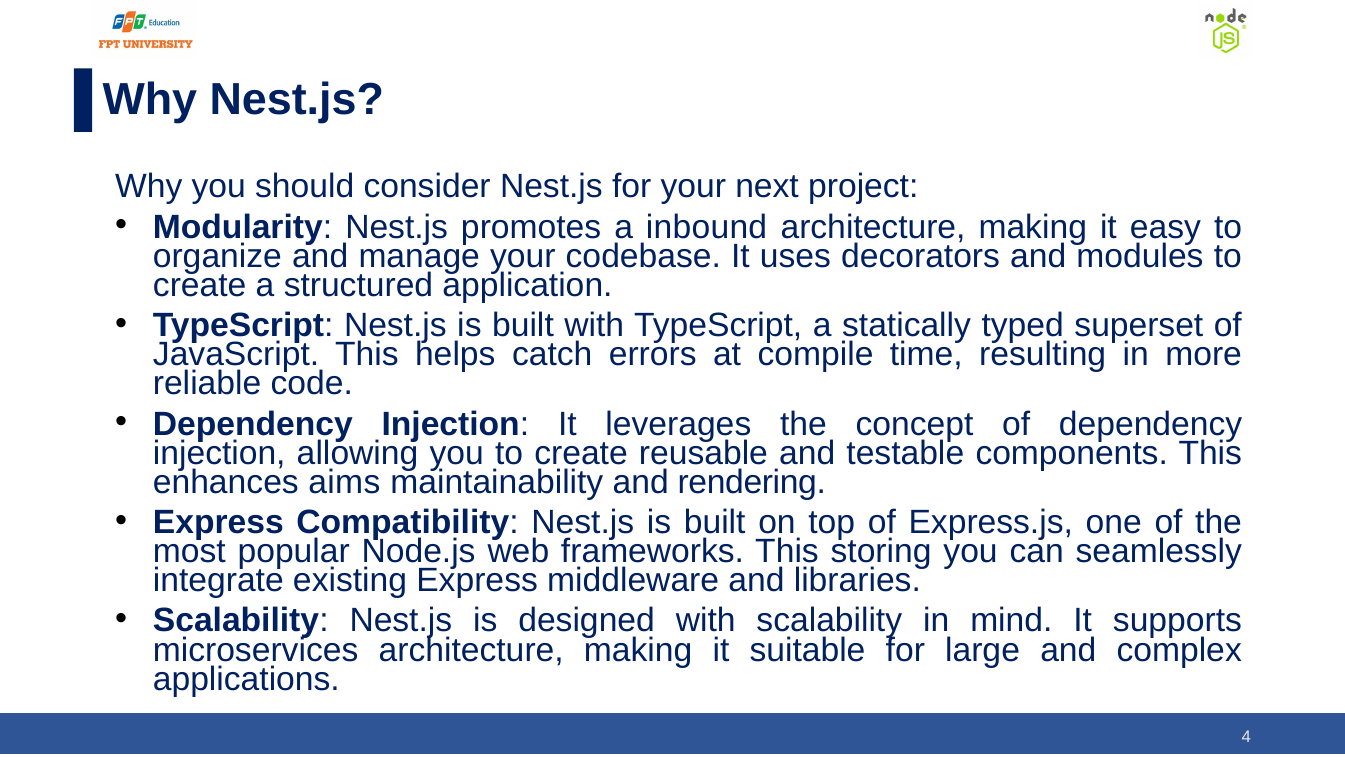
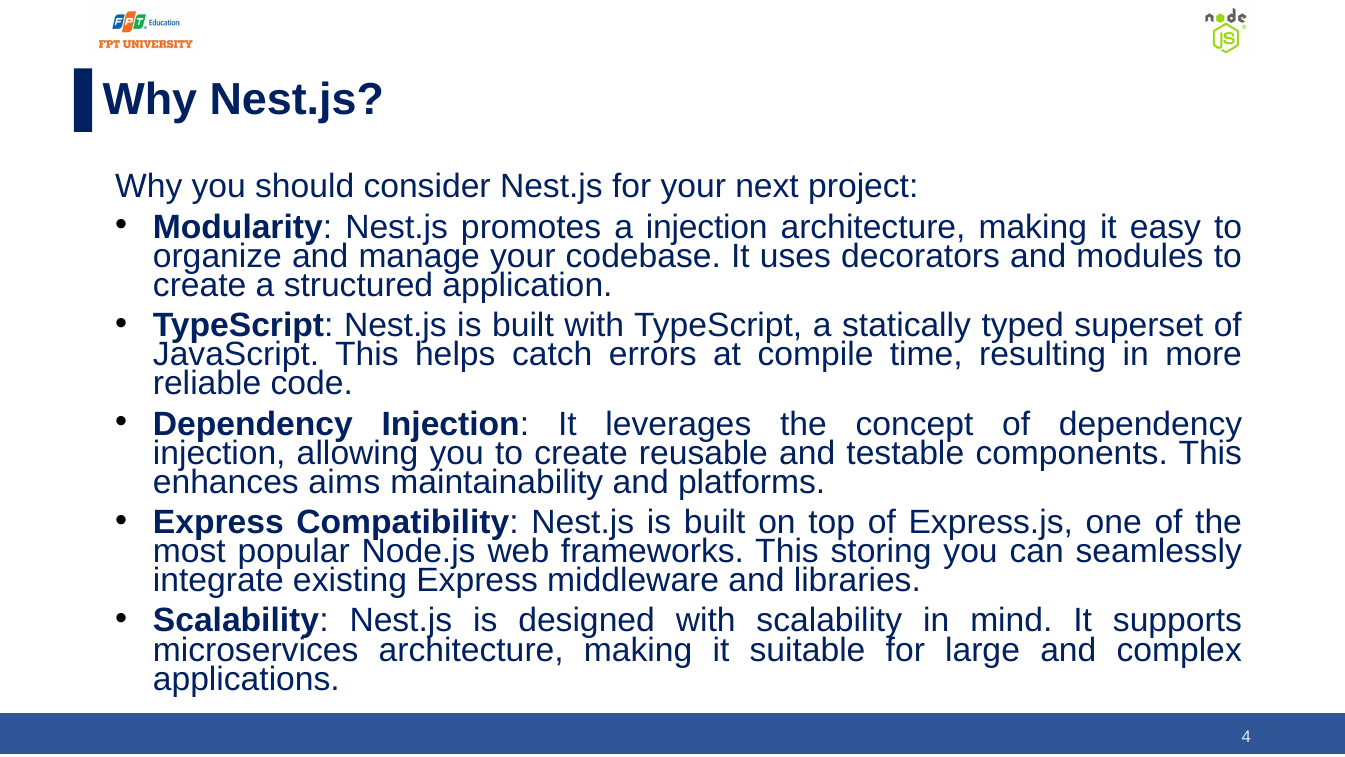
a inbound: inbound -> injection
rendering: rendering -> platforms
